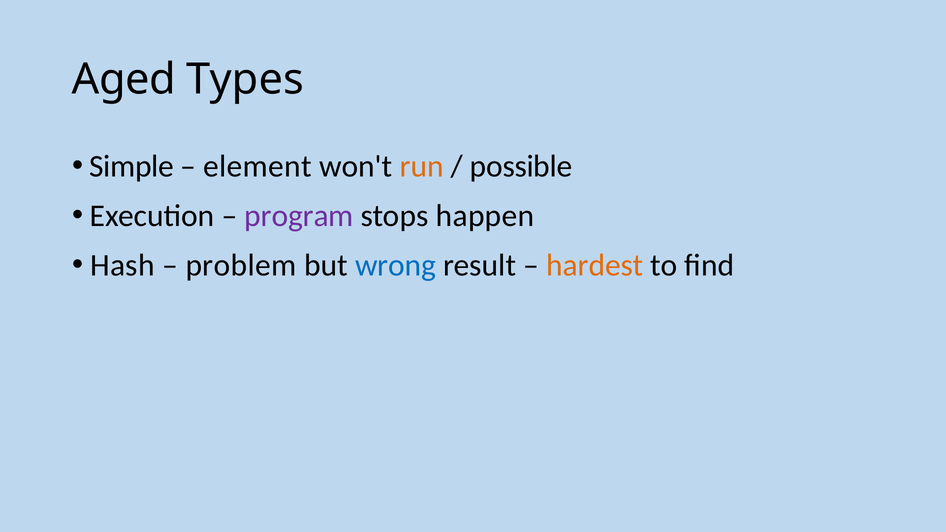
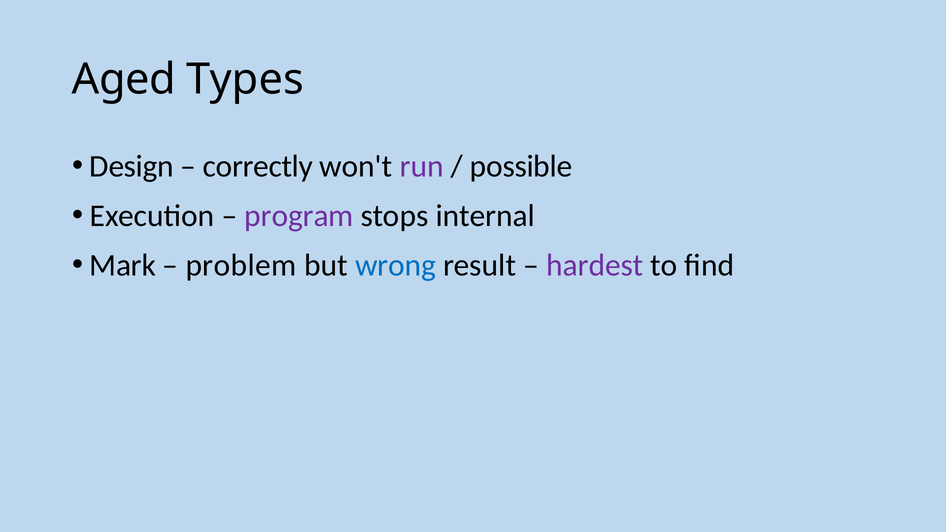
Simple: Simple -> Design
element: element -> correctly
run colour: orange -> purple
happen: happen -> internal
Hash: Hash -> Mark
hardest colour: orange -> purple
